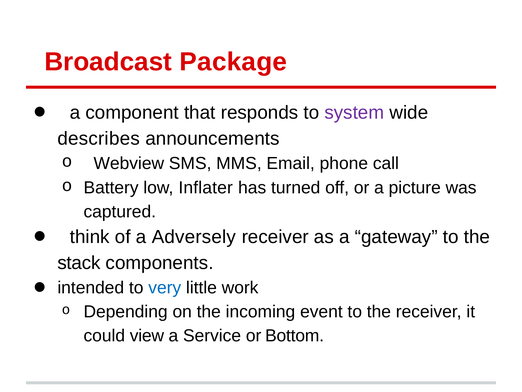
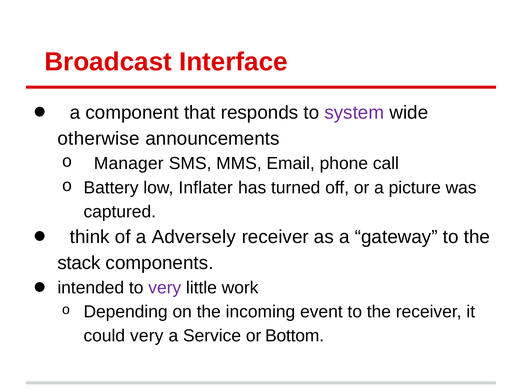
Package: Package -> Interface
describes: describes -> otherwise
Webview: Webview -> Manager
very at (165, 287) colour: blue -> purple
could view: view -> very
